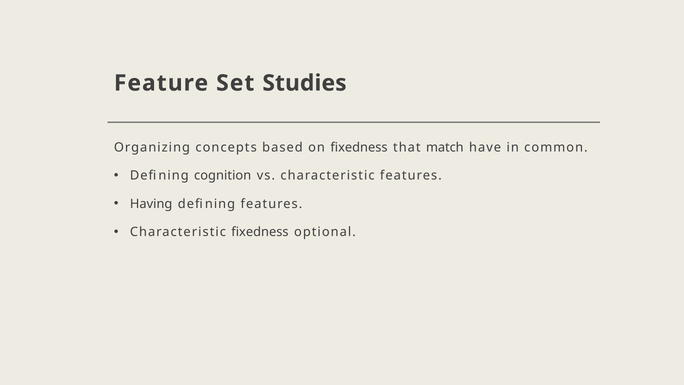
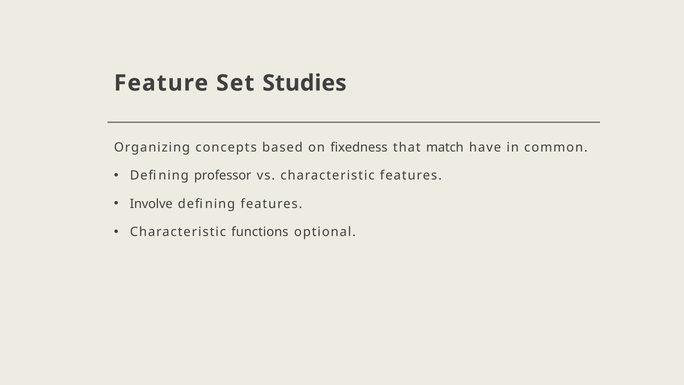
cognition: cognition -> professor
Having: Having -> Involve
Characteristic fixedness: fixedness -> functions
